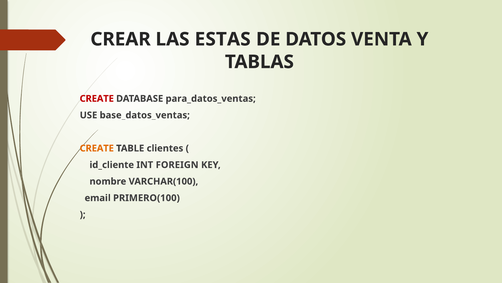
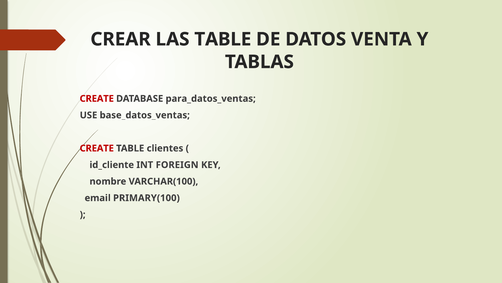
LAS ESTAS: ESTAS -> TABLE
CREATE at (97, 148) colour: orange -> red
PRIMERO(100: PRIMERO(100 -> PRIMARY(100
